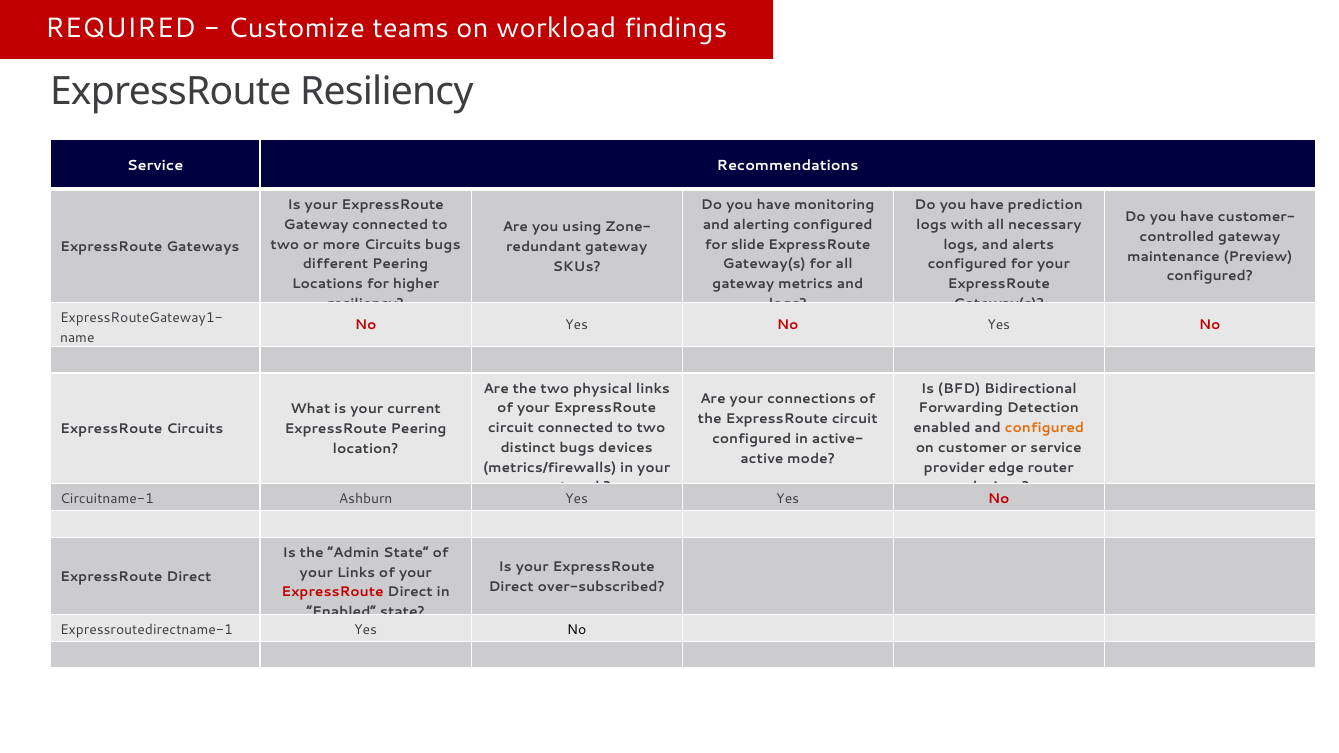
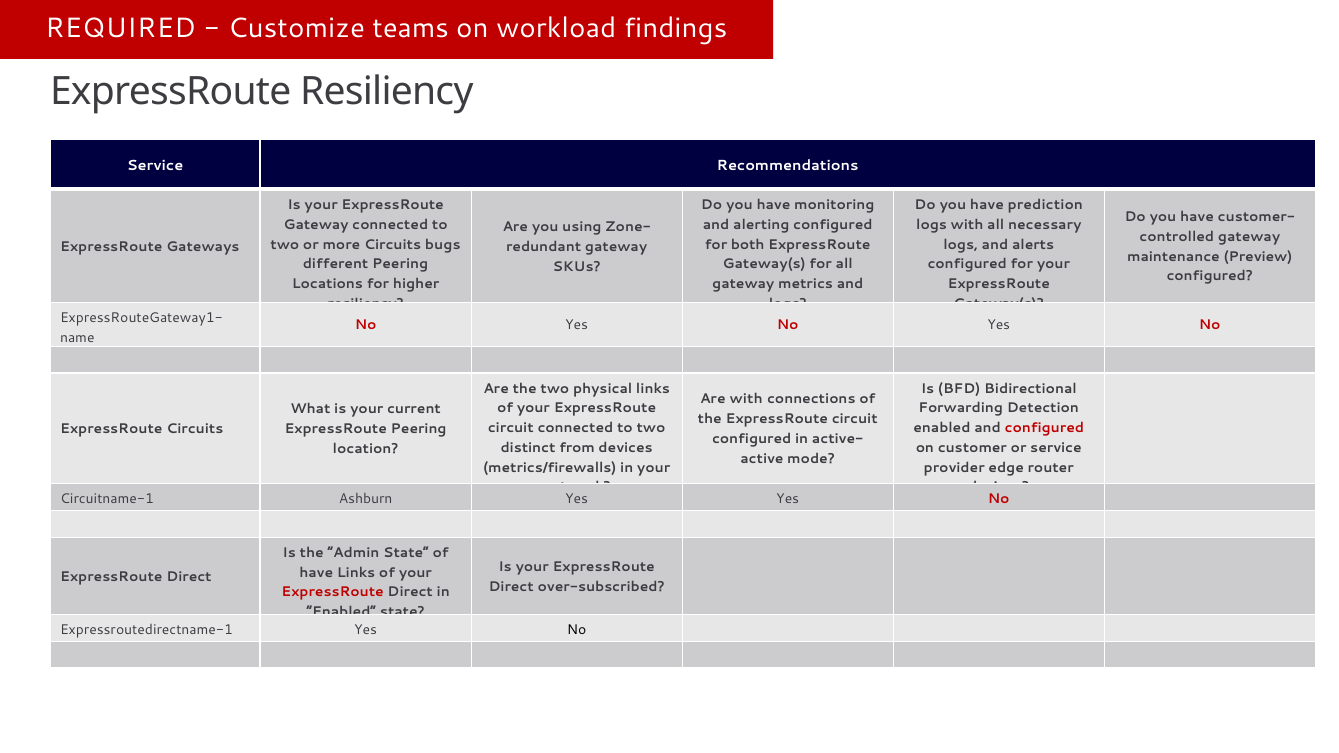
slide: slide -> both
Are your: your -> with
configured at (1044, 428) colour: orange -> red
distinct bugs: bugs -> from
your at (316, 573): your -> have
